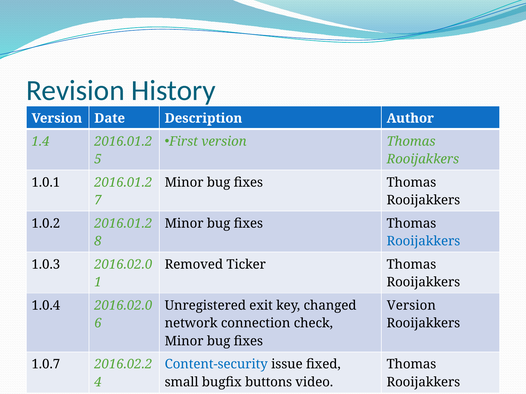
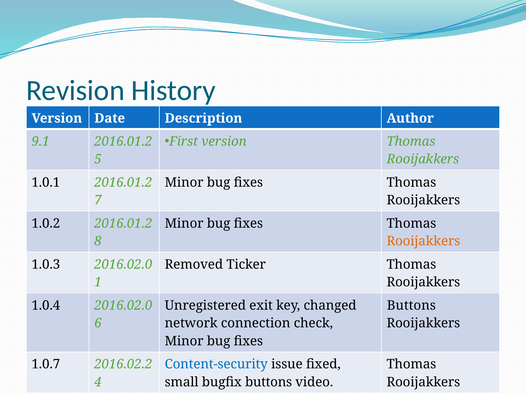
1.4: 1.4 -> 9.1
Rooijakkers at (423, 242) colour: blue -> orange
Version at (411, 306): Version -> Buttons
